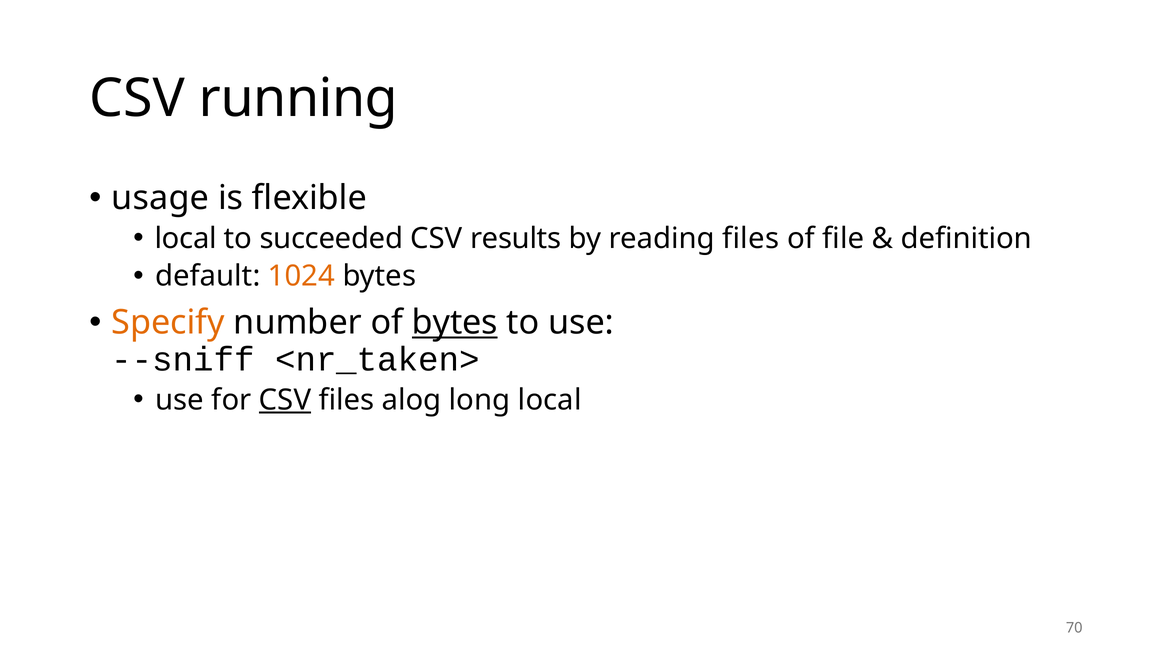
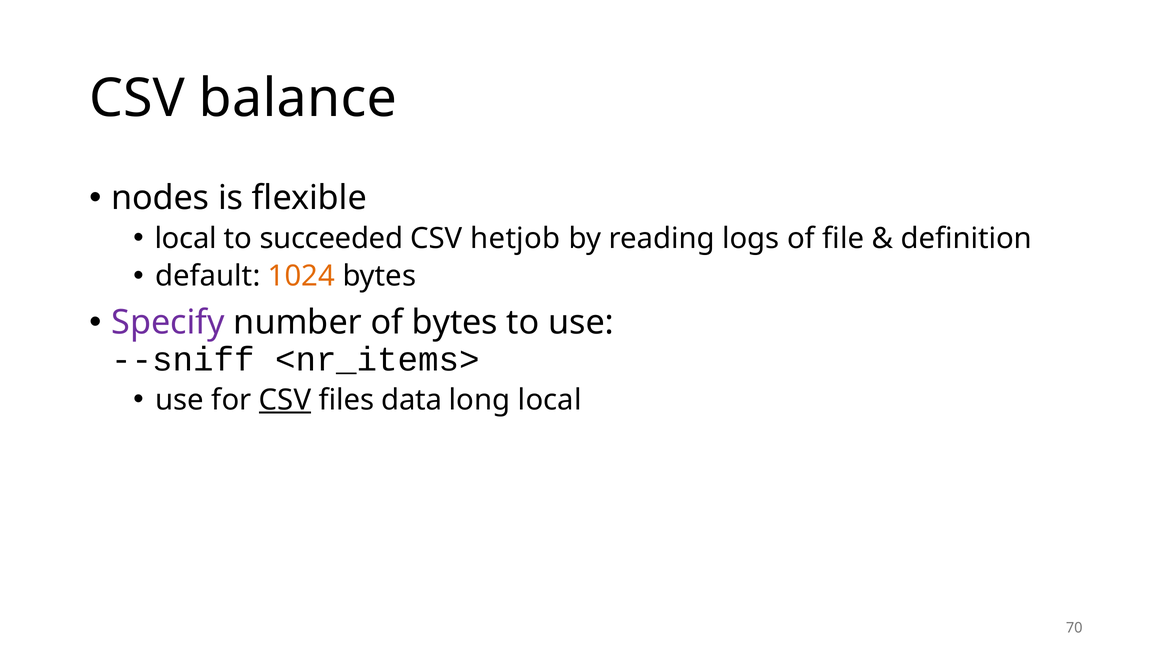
running: running -> balance
usage: usage -> nodes
results: results -> hetjob
reading files: files -> logs
Specify colour: orange -> purple
bytes at (455, 323) underline: present -> none
<nr_taken>: <nr_taken> -> <nr_items>
alog: alog -> data
